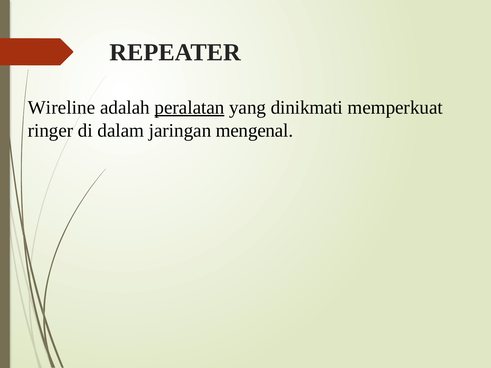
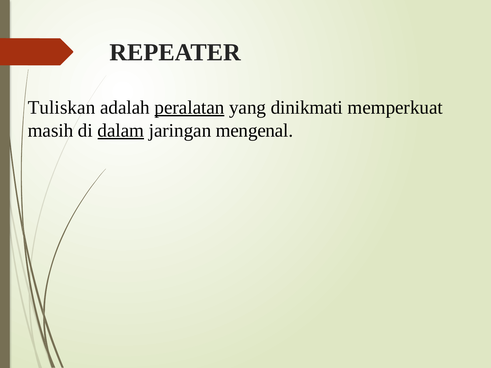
Wireline: Wireline -> Tuliskan
ringer: ringer -> masih
dalam underline: none -> present
